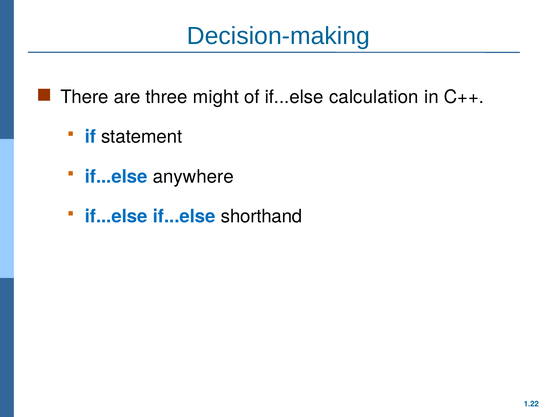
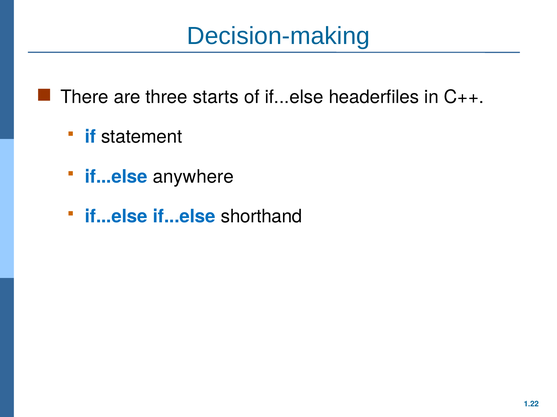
might: might -> starts
calculation: calculation -> headerfiles
